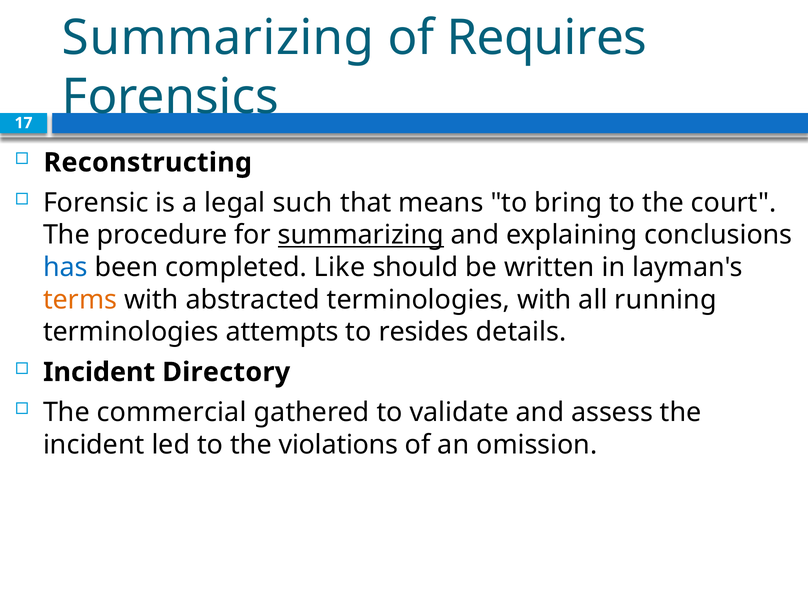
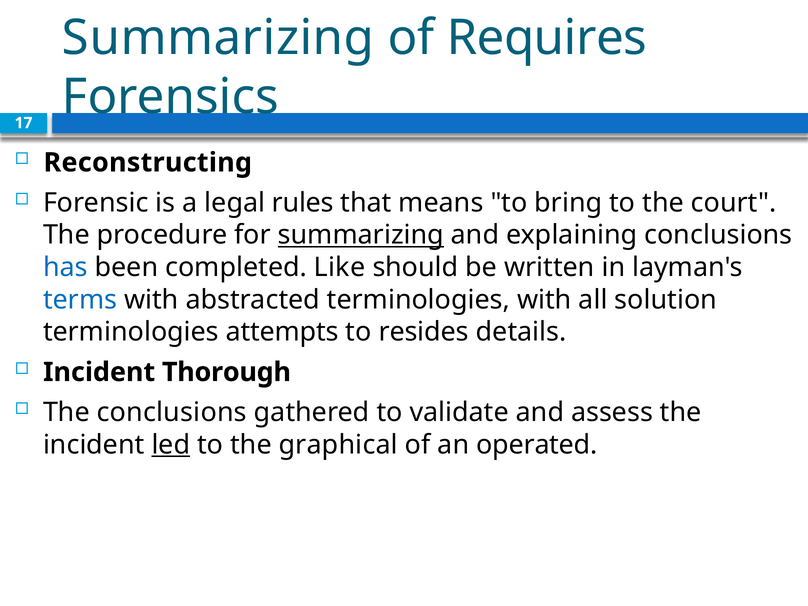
such: such -> rules
terms colour: orange -> blue
running: running -> solution
Directory: Directory -> Thorough
The commercial: commercial -> conclusions
led underline: none -> present
violations: violations -> graphical
omission: omission -> operated
